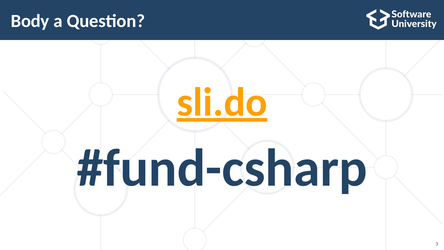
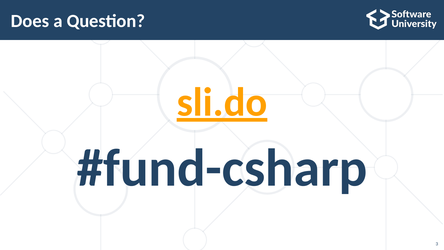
Body: Body -> Does
